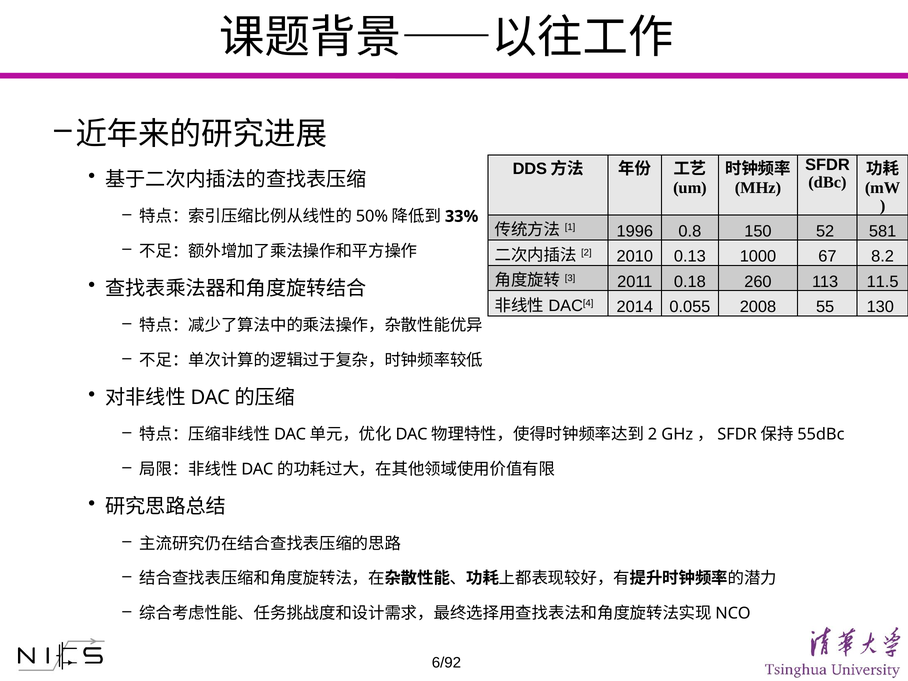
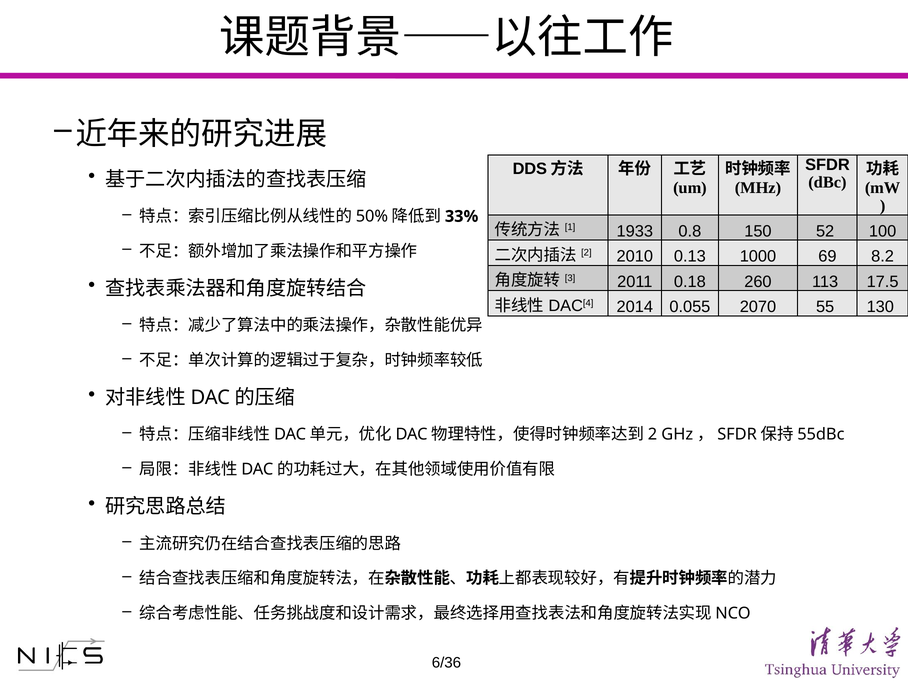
1996: 1996 -> 1933
581: 581 -> 100
67: 67 -> 69
11.5: 11.5 -> 17.5
2008: 2008 -> 2070
6/92: 6/92 -> 6/36
